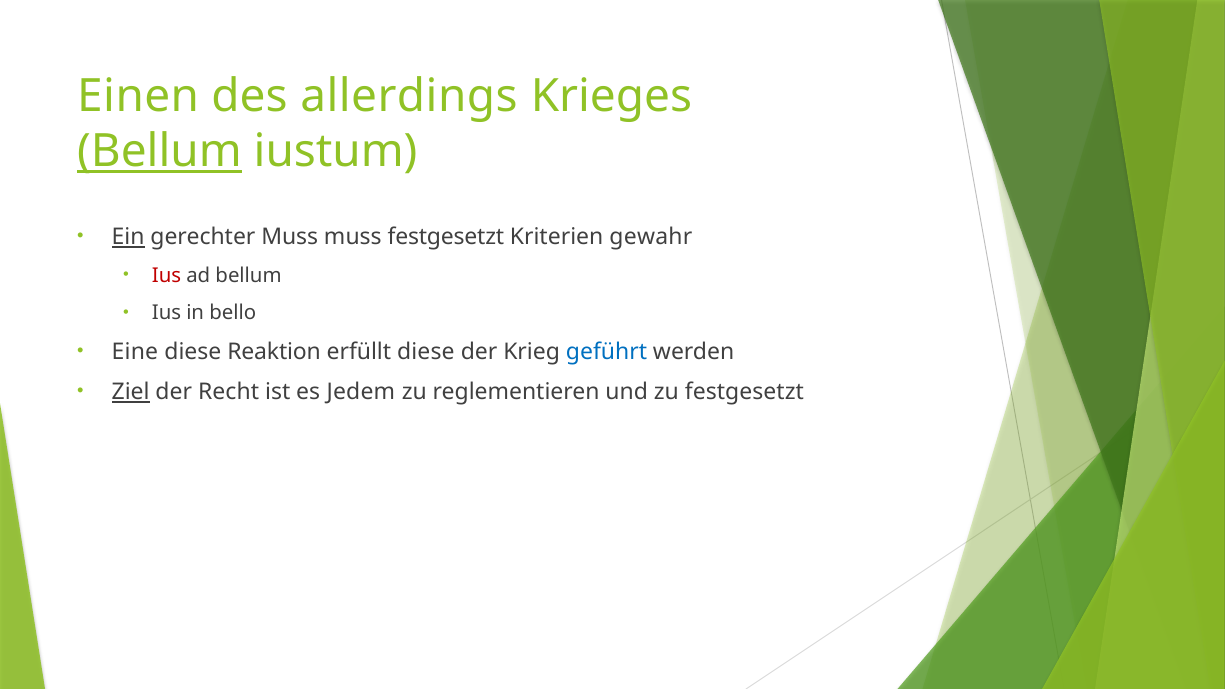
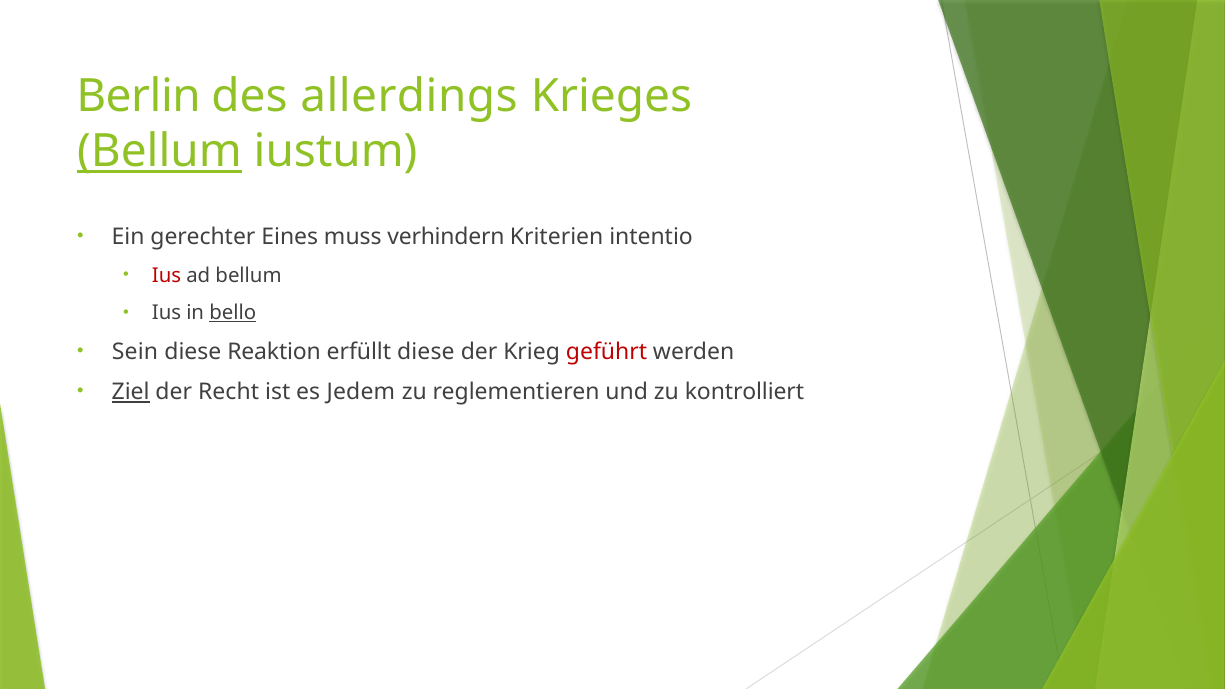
Einen: Einen -> Berlin
Ein underline: present -> none
gerechter Muss: Muss -> Eines
muss festgesetzt: festgesetzt -> verhindern
gewahr: gewahr -> intentio
bello underline: none -> present
Eine: Eine -> Sein
geführt colour: blue -> red
zu festgesetzt: festgesetzt -> kontrolliert
